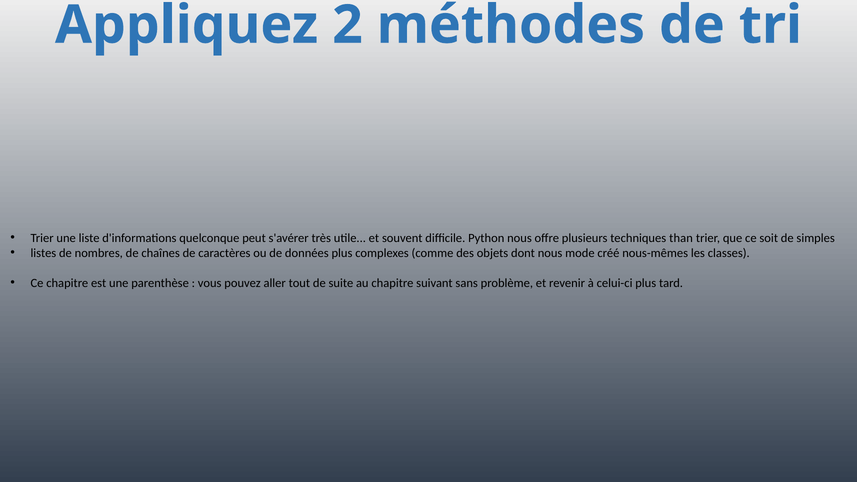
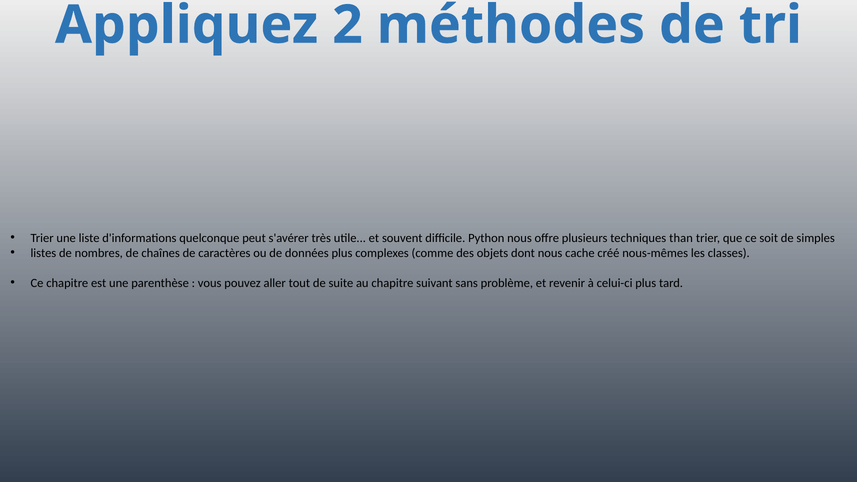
mode: mode -> cache
